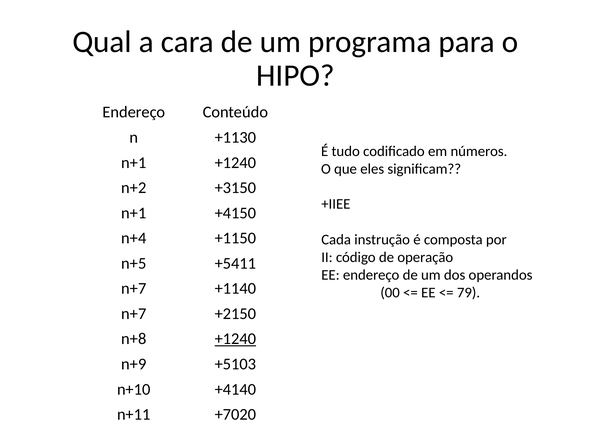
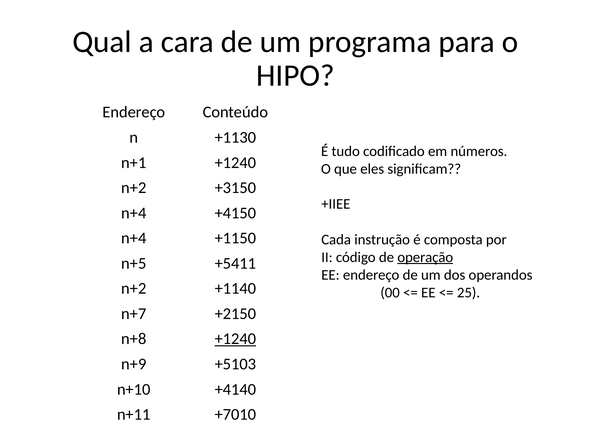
n+1 at (134, 213): n+1 -> n+4
operação underline: none -> present
n+7 at (134, 289): n+7 -> n+2
79: 79 -> 25
+7020: +7020 -> +7010
